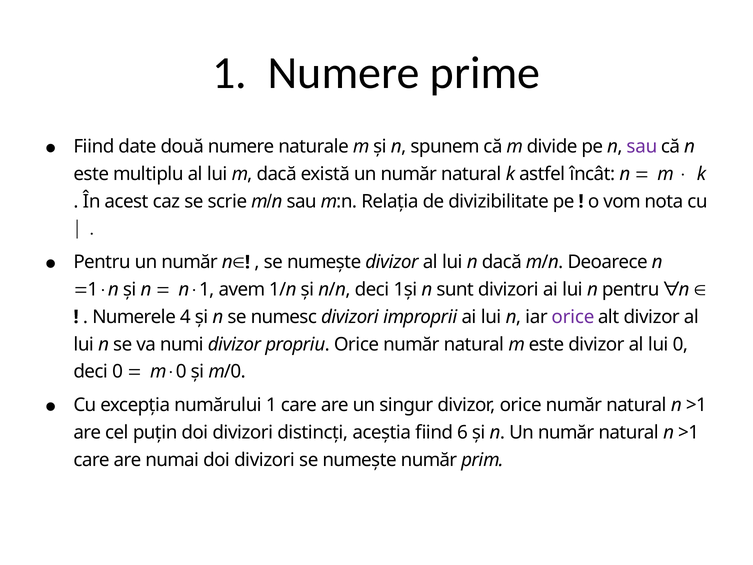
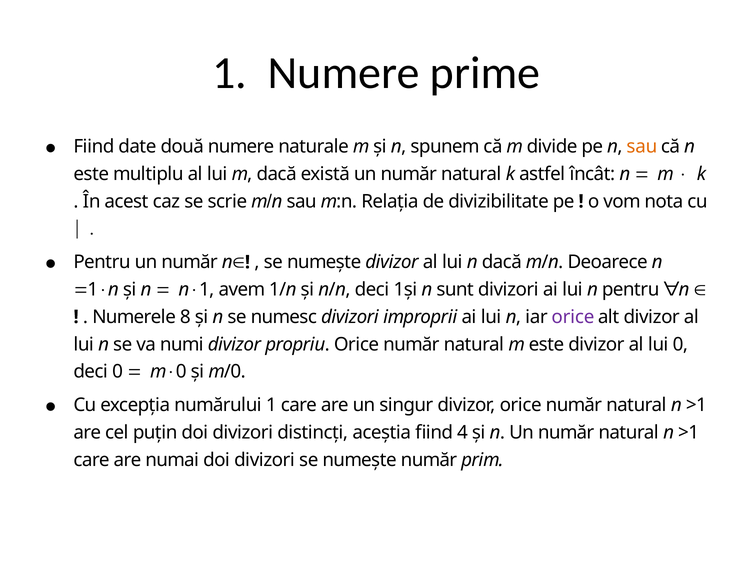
sau at (642, 147) colour: purple -> orange
4: 4 -> 8
6: 6 -> 4
